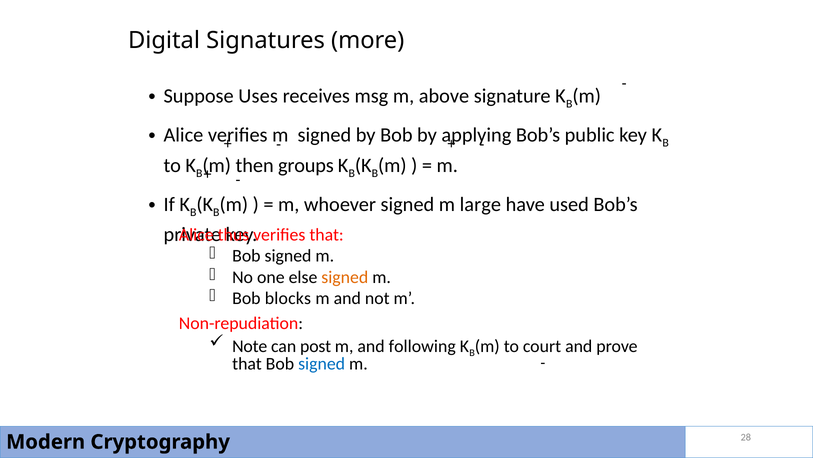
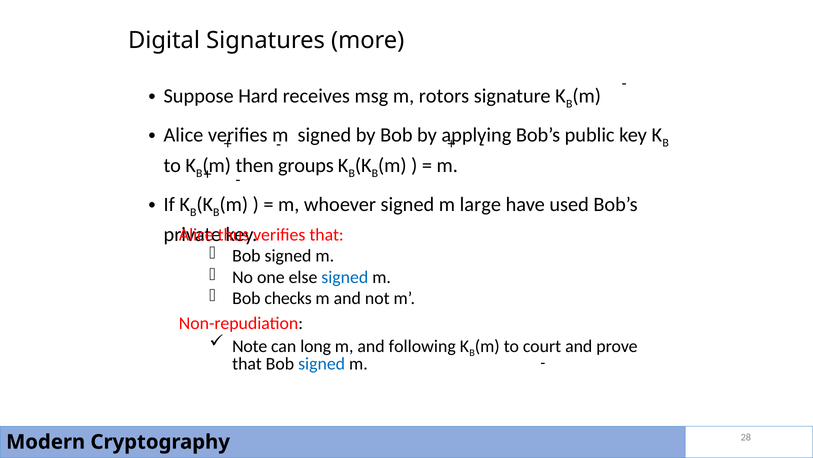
Uses: Uses -> Hard
above: above -> rotors
signed at (345, 277) colour: orange -> blue
blocks: blocks -> checks
post: post -> long
